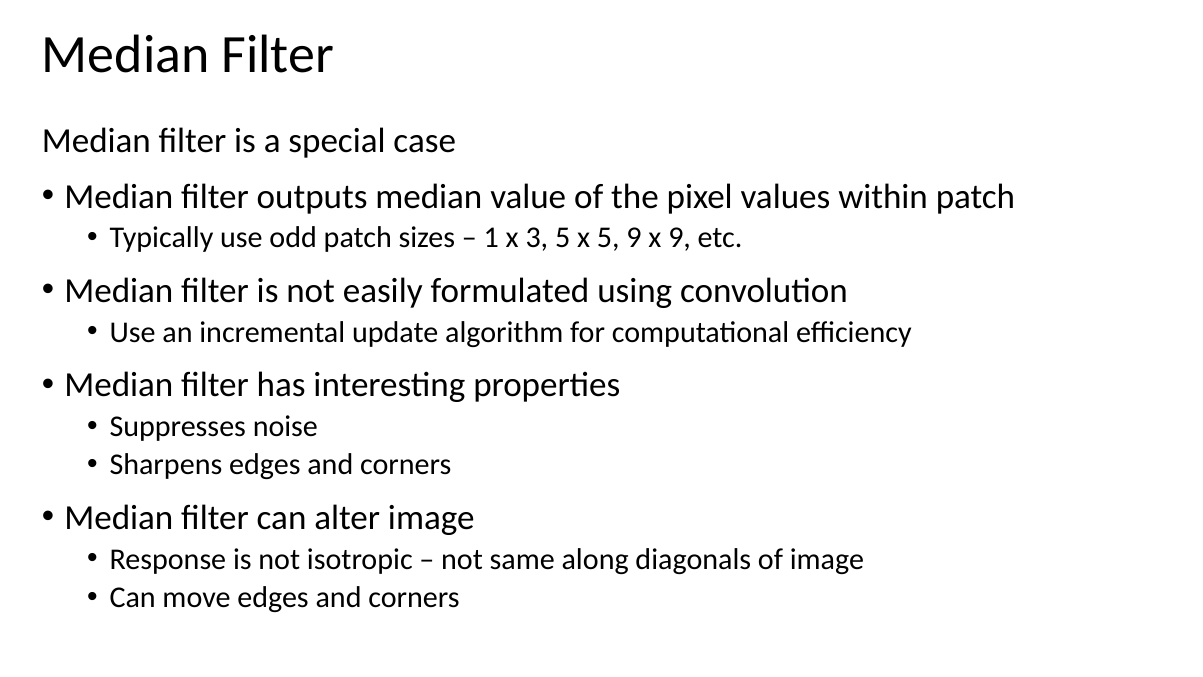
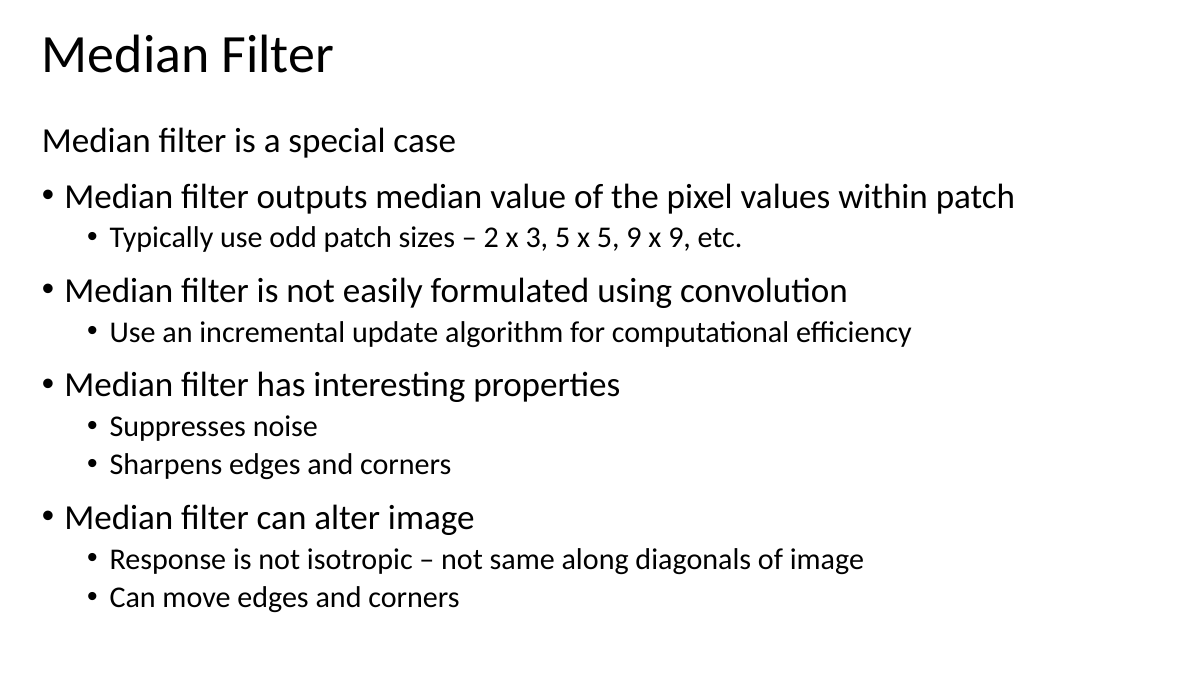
1: 1 -> 2
